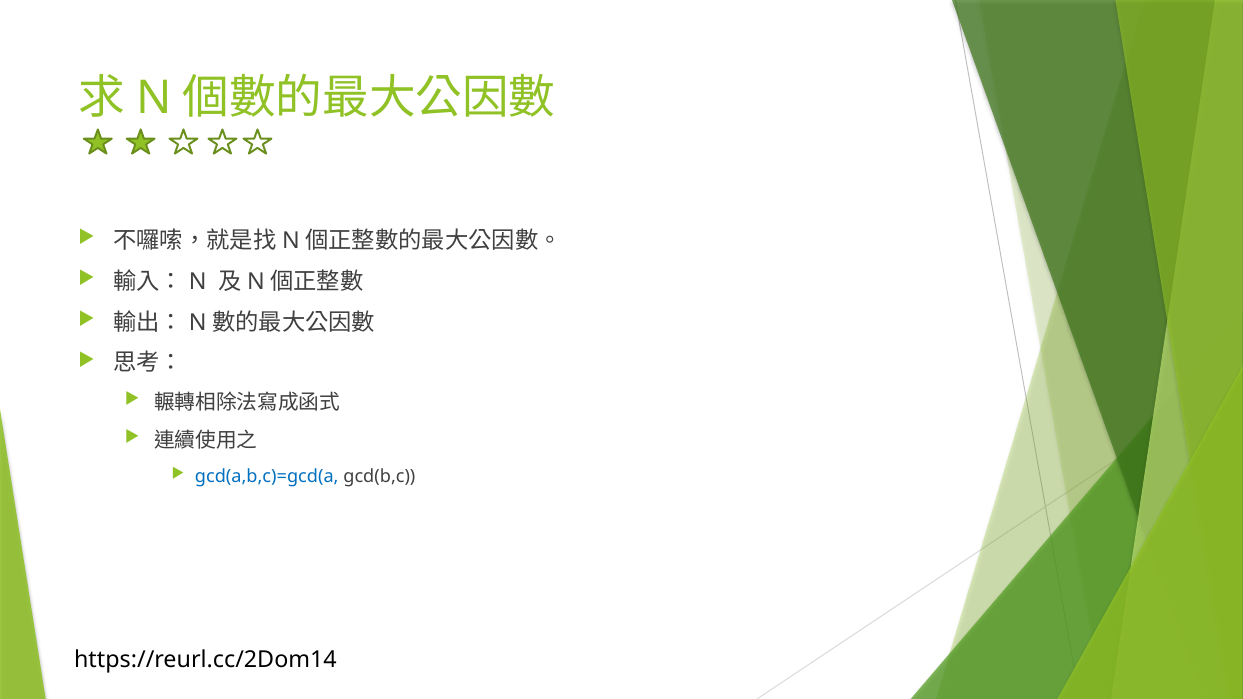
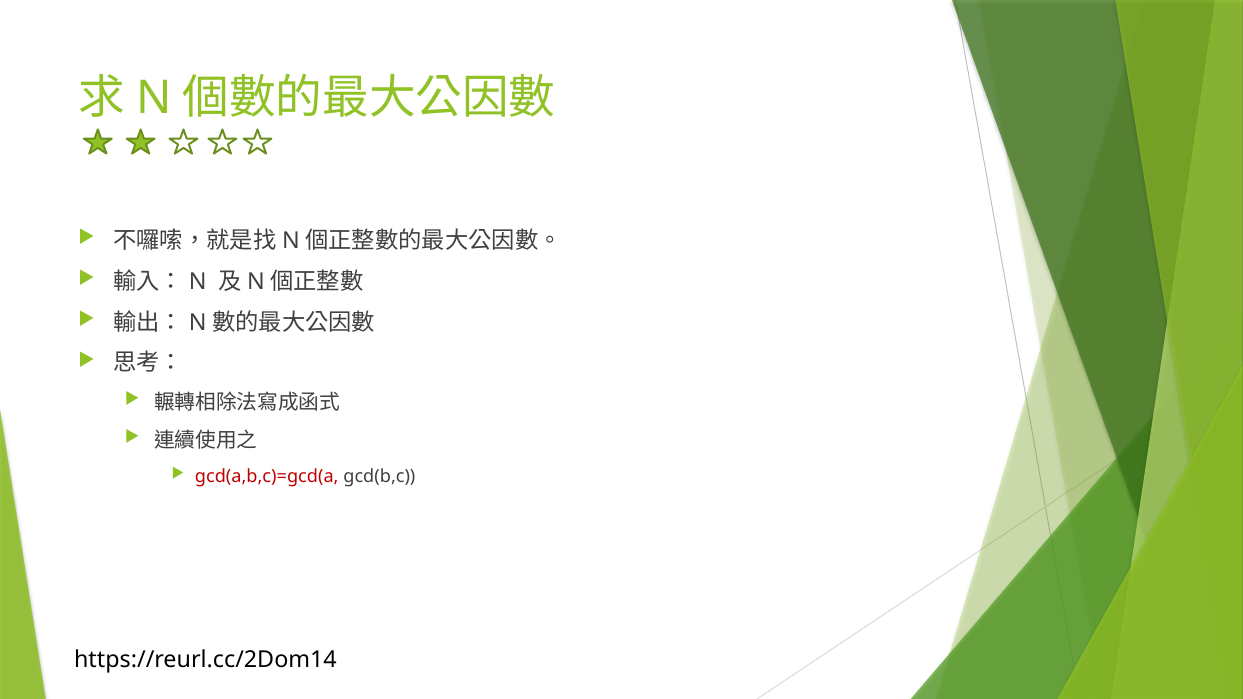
gcd(a,b,c)=gcd(a colour: blue -> red
